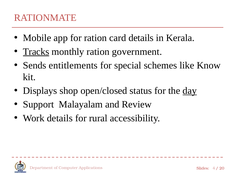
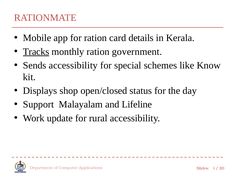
Sends entitlements: entitlements -> accessibility
day underline: present -> none
Review: Review -> Lifeline
Work details: details -> update
